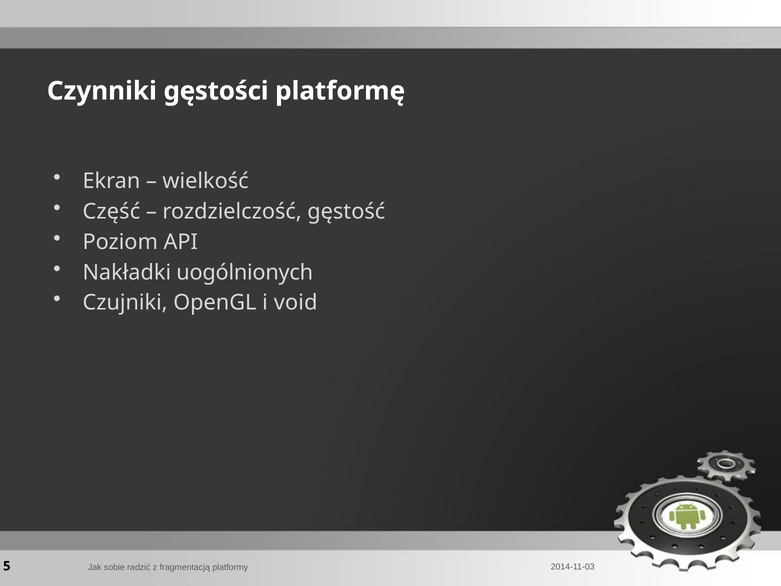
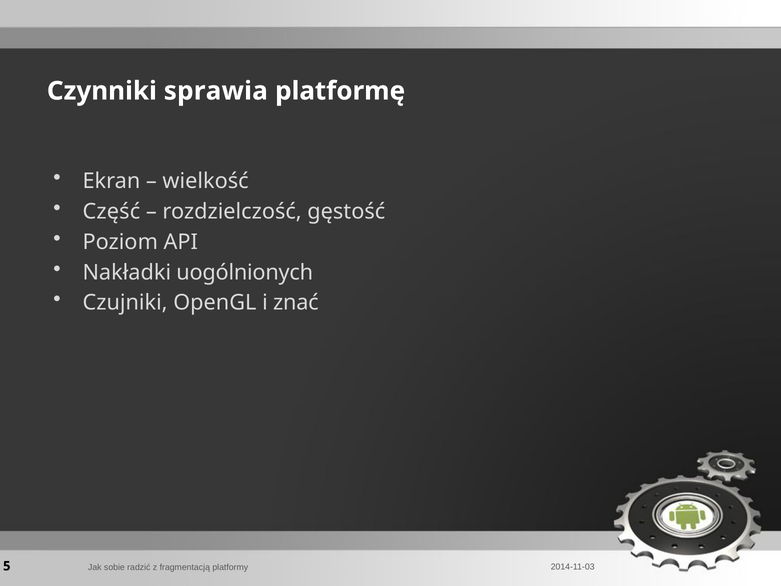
gęstości: gęstości -> sprawia
void: void -> znać
